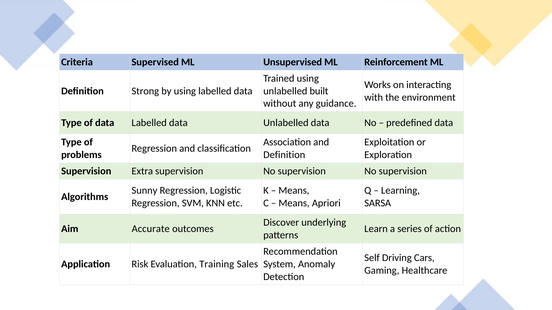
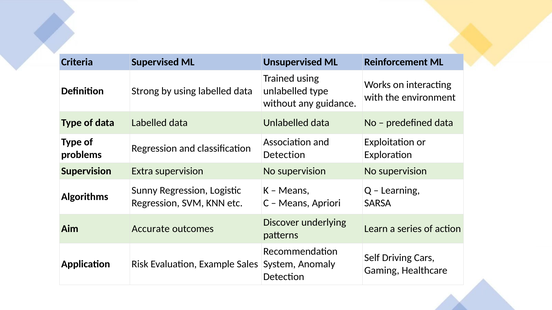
unlabelled built: built -> type
Definition at (284, 155): Definition -> Detection
Training: Training -> Example
